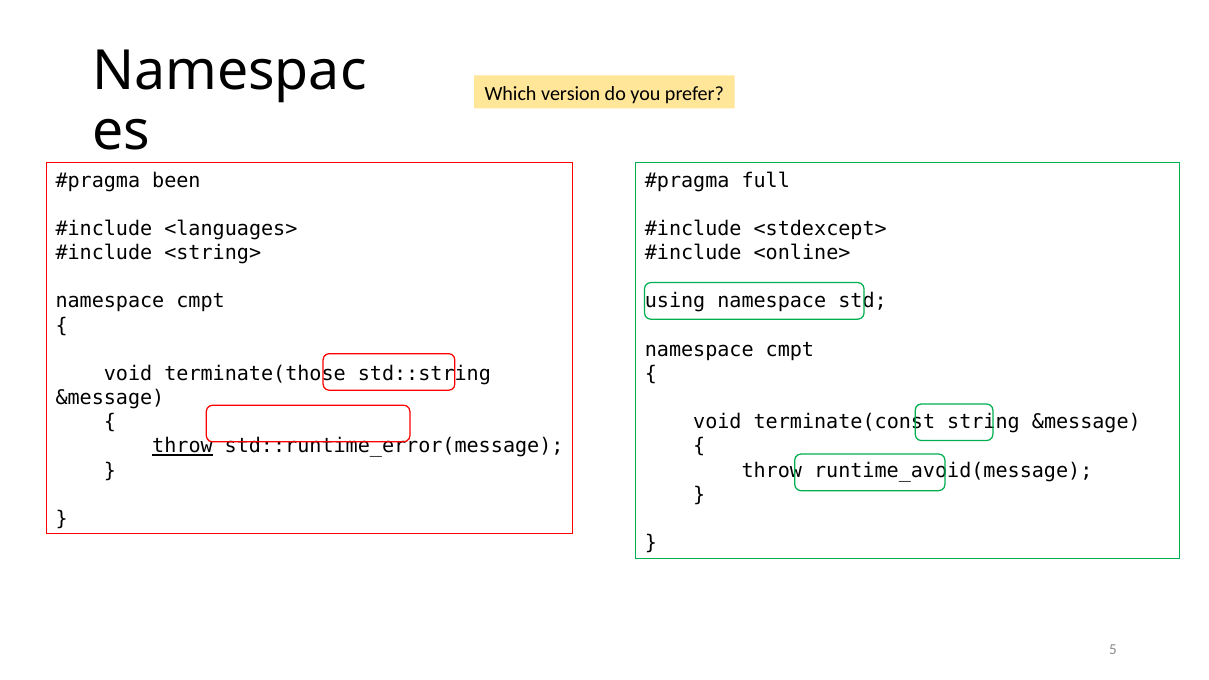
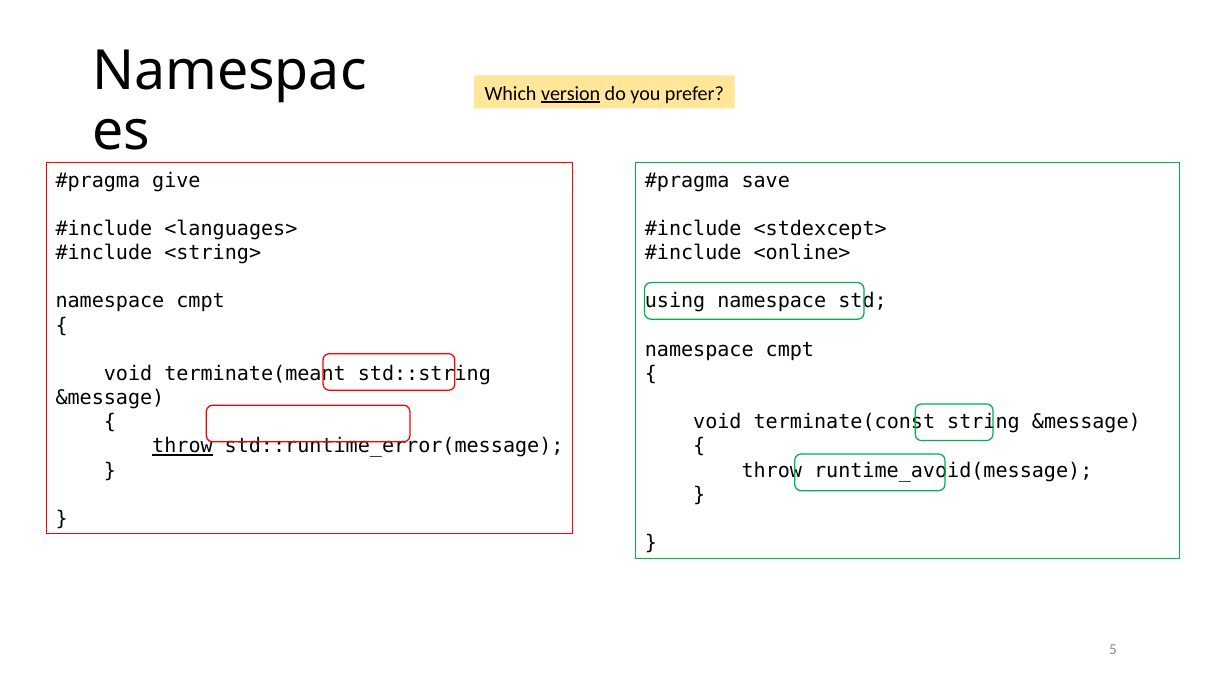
version underline: none -> present
full: full -> save
been: been -> give
terminate(those: terminate(those -> terminate(meant
